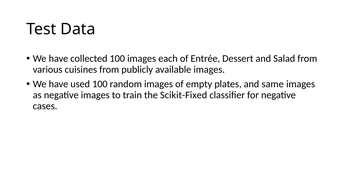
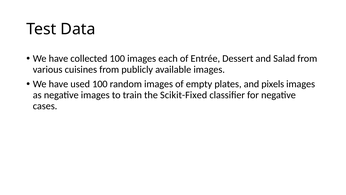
same: same -> pixels
